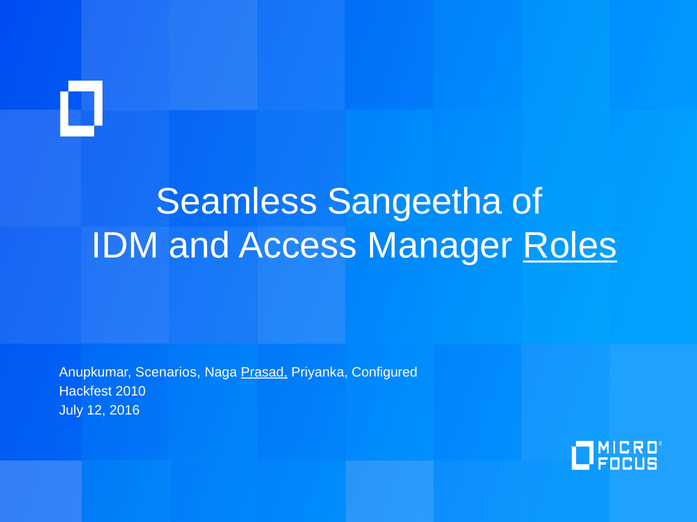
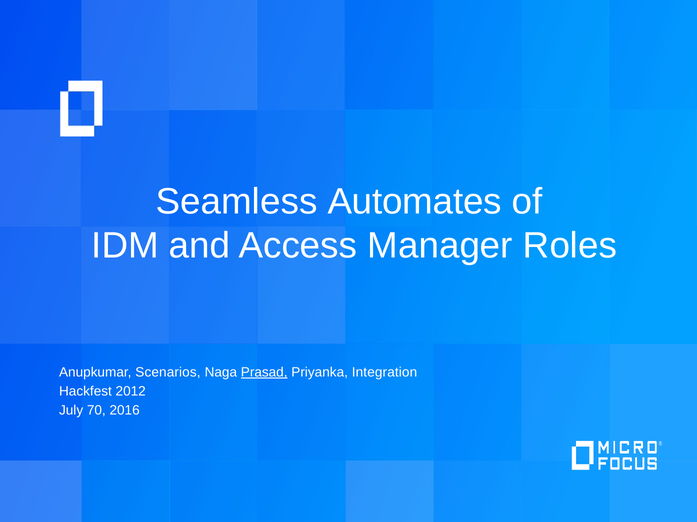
Sangeetha: Sangeetha -> Automates
Roles underline: present -> none
Configured: Configured -> Integration
2010: 2010 -> 2012
12: 12 -> 70
